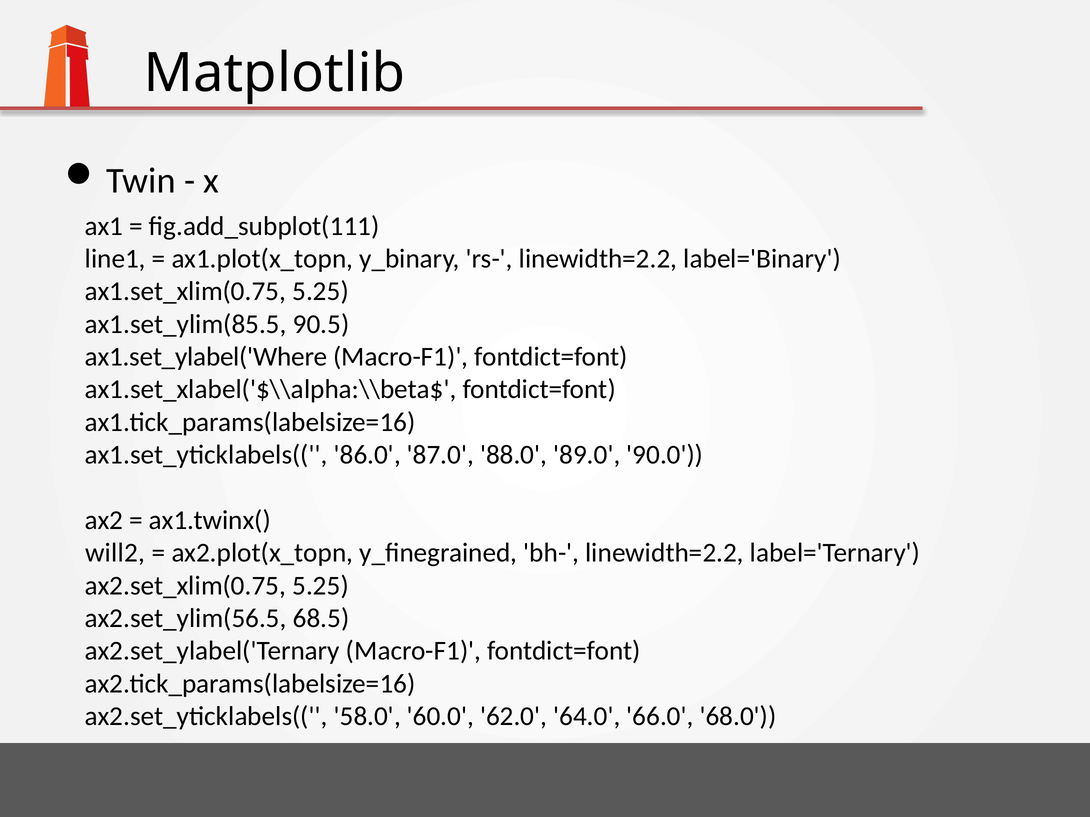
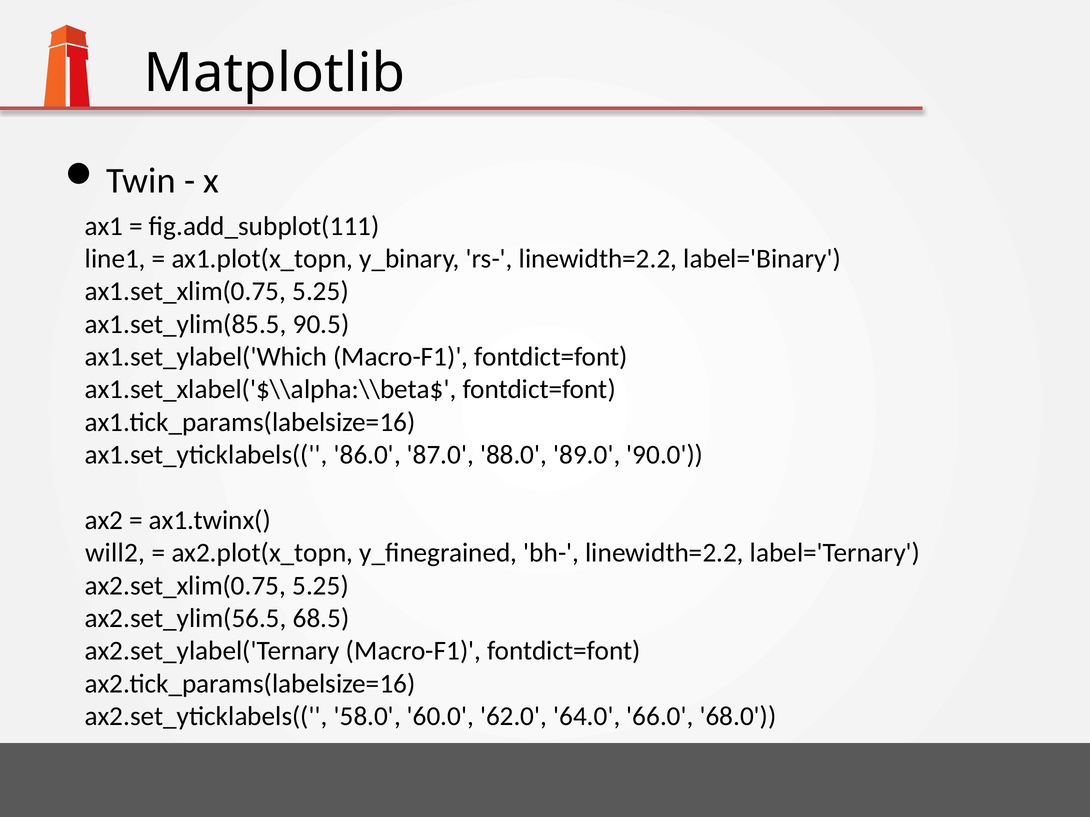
ax1.set_ylabel('Where: ax1.set_ylabel('Where -> ax1.set_ylabel('Which
